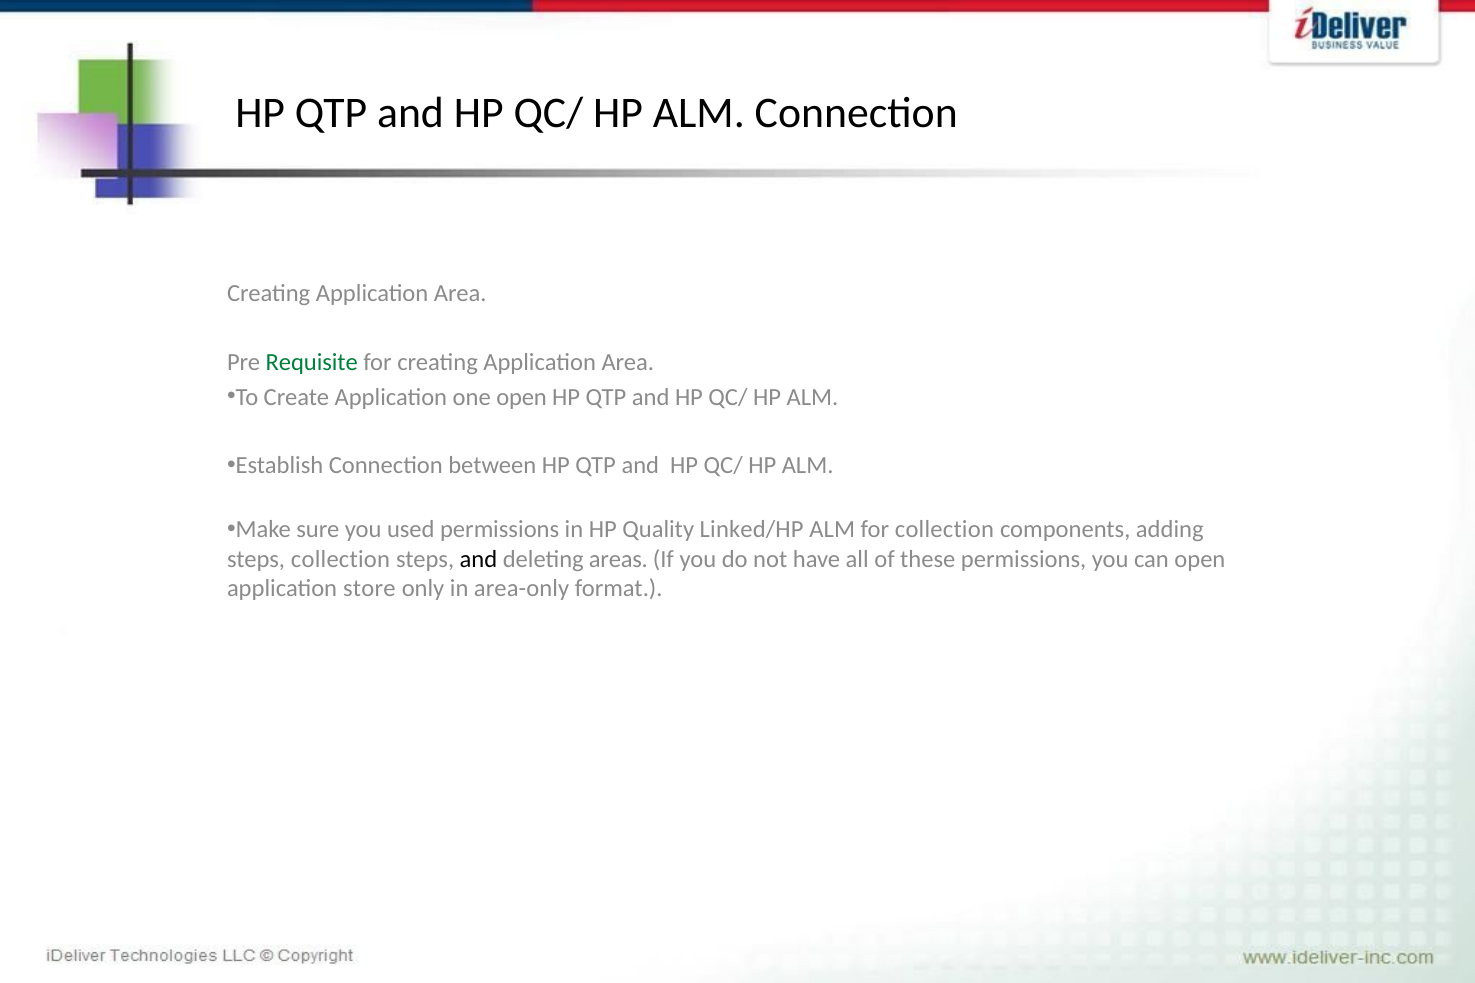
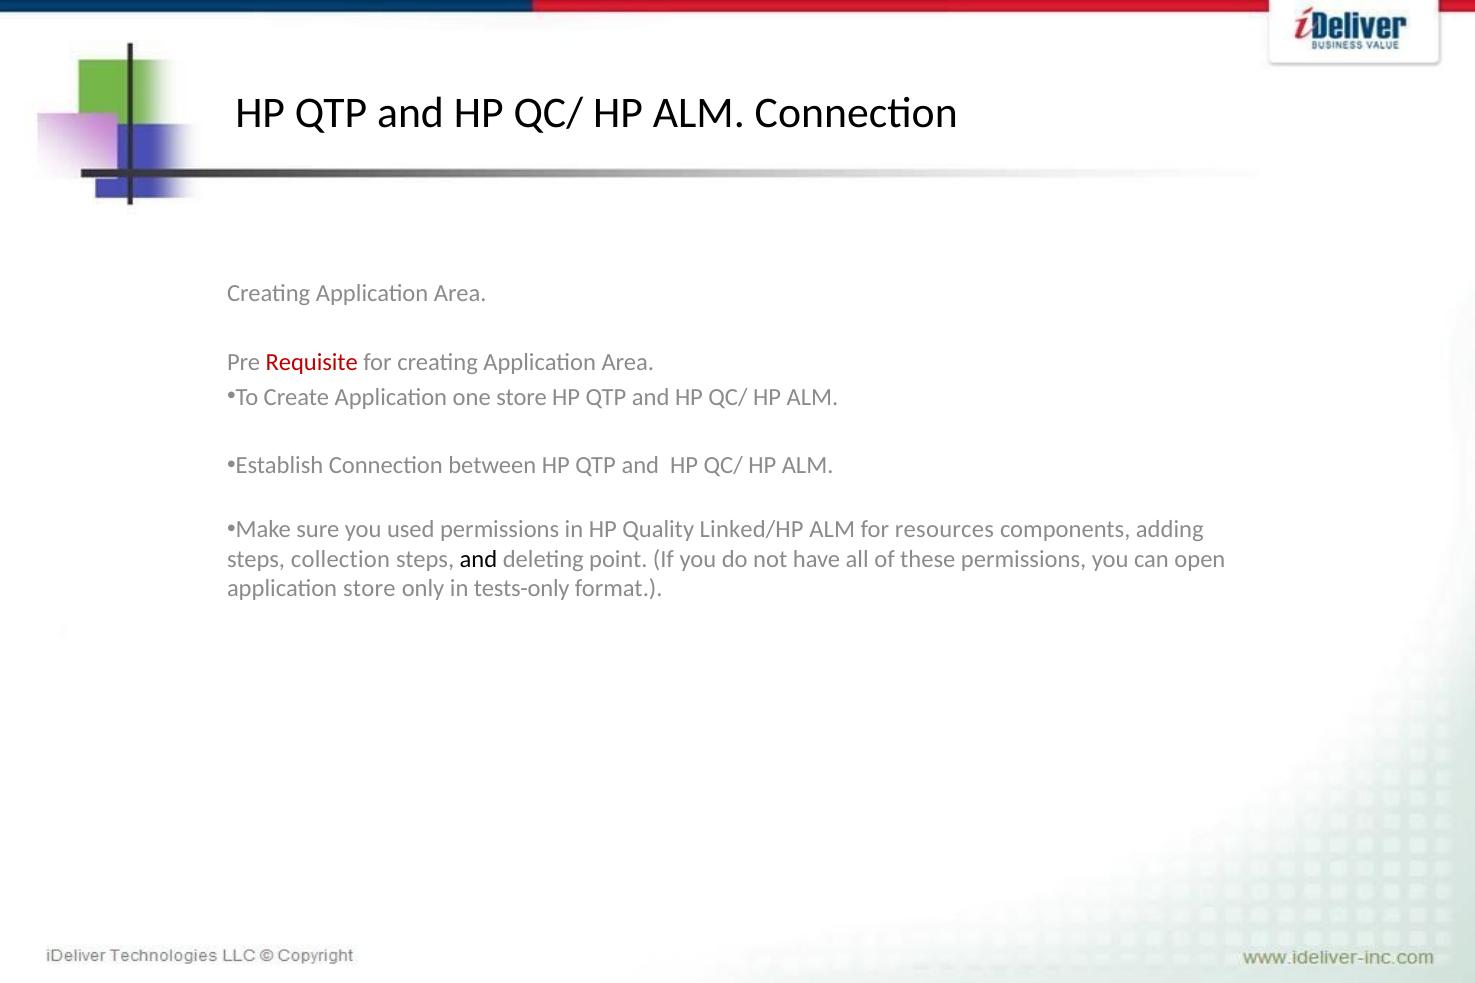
Requisite colour: green -> red
one open: open -> store
for collection: collection -> resources
areas: areas -> point
area-only: area-only -> tests-only
